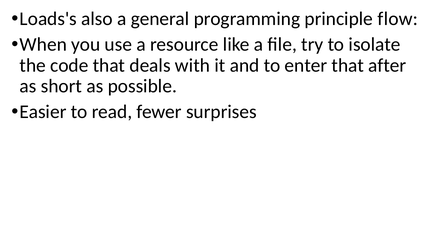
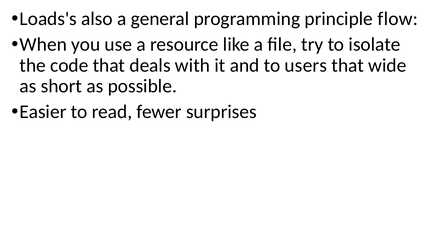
enter: enter -> users
after: after -> wide
